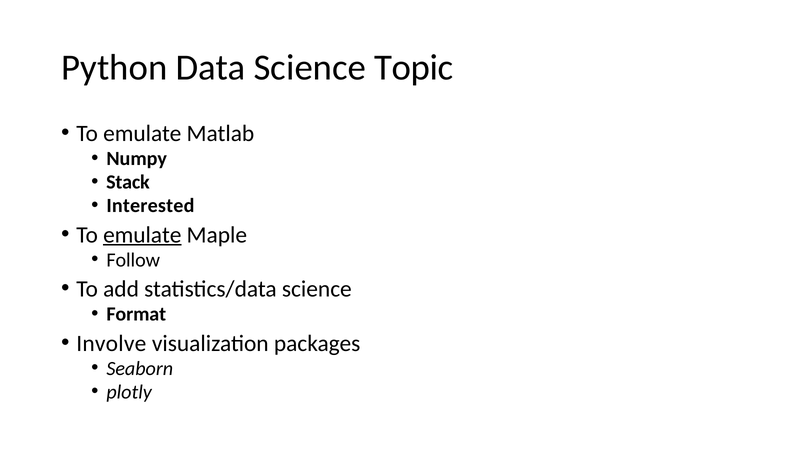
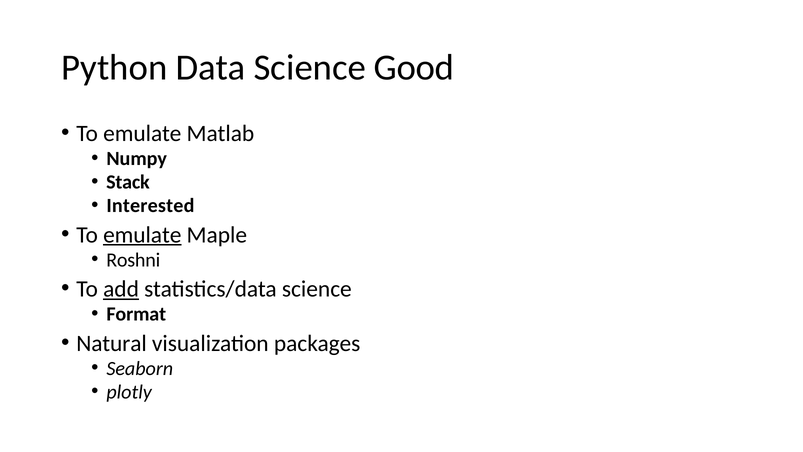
Topic: Topic -> Good
Follow: Follow -> Roshni
add underline: none -> present
Involve: Involve -> Natural
